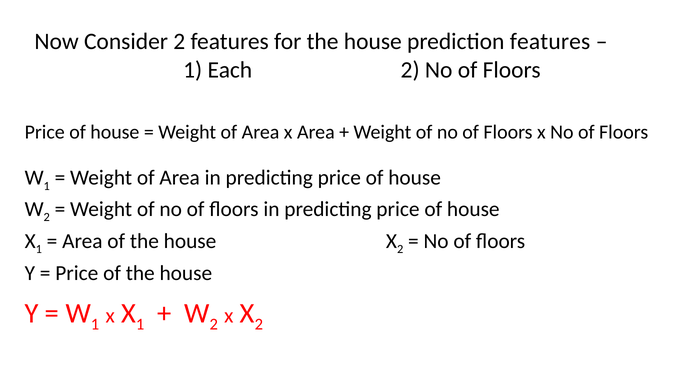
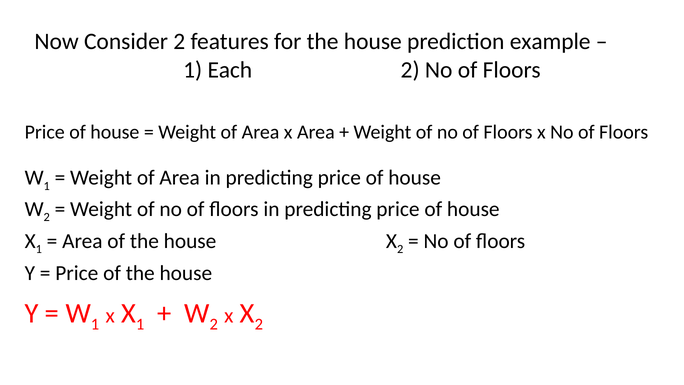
prediction features: features -> example
